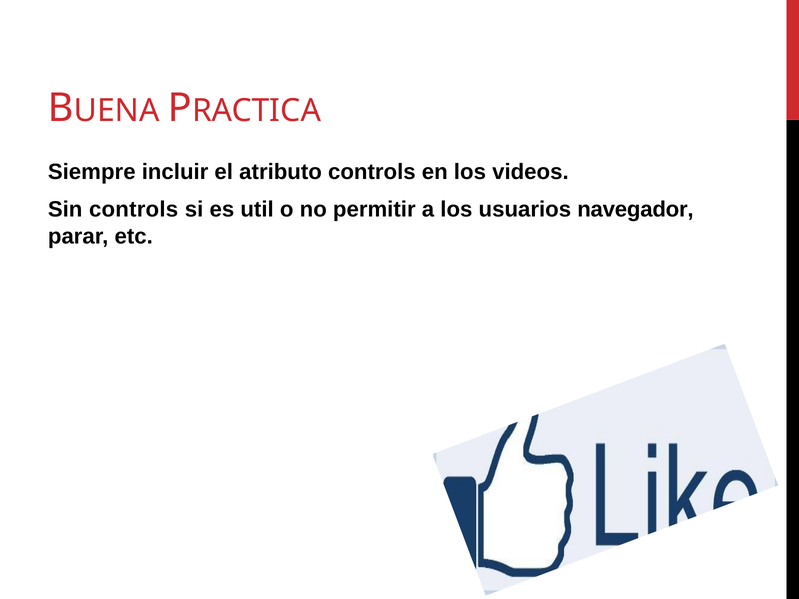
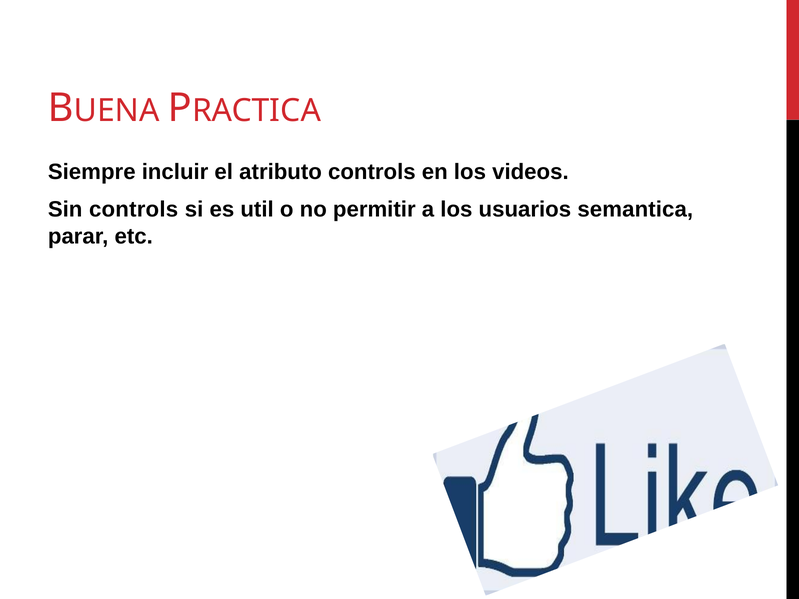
navegador: navegador -> semantica
